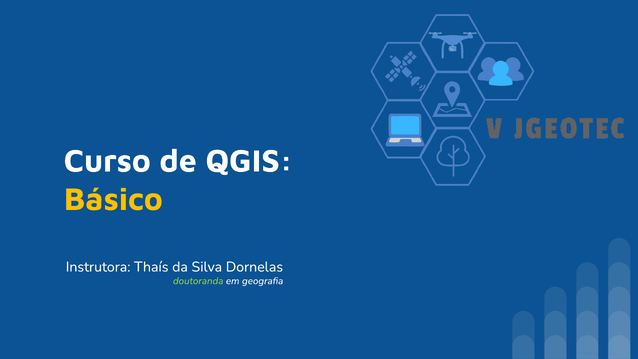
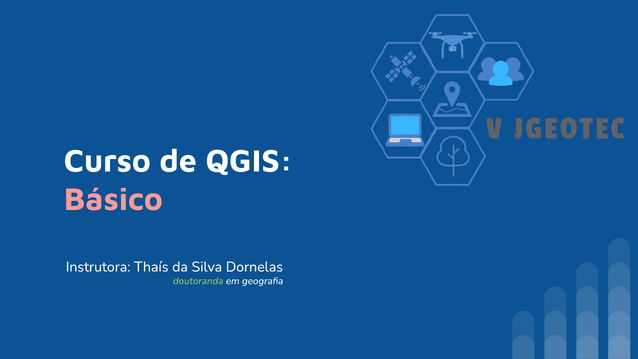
Básico colour: yellow -> pink
